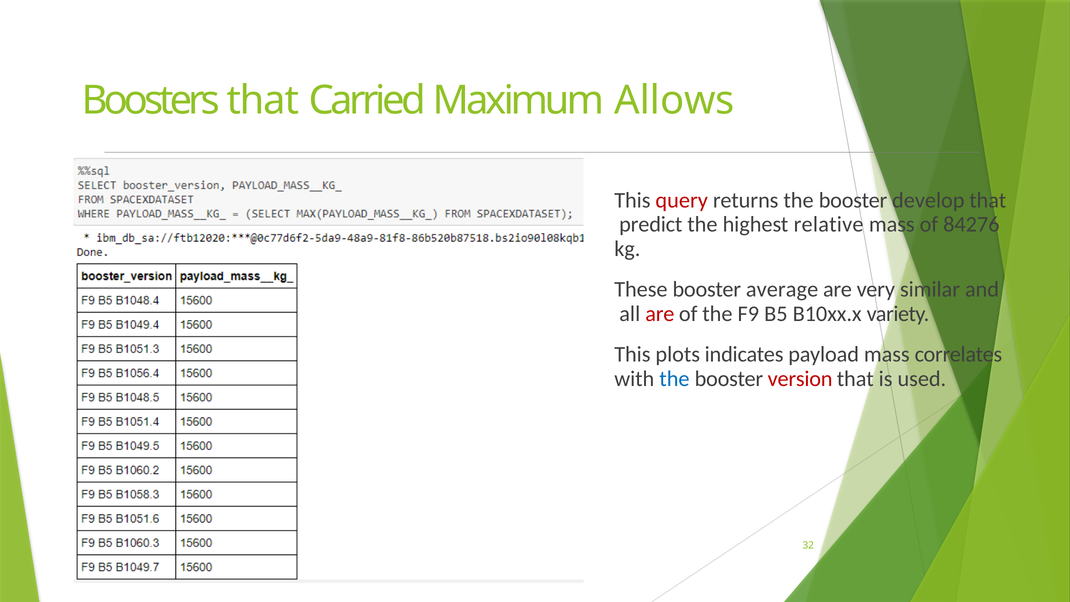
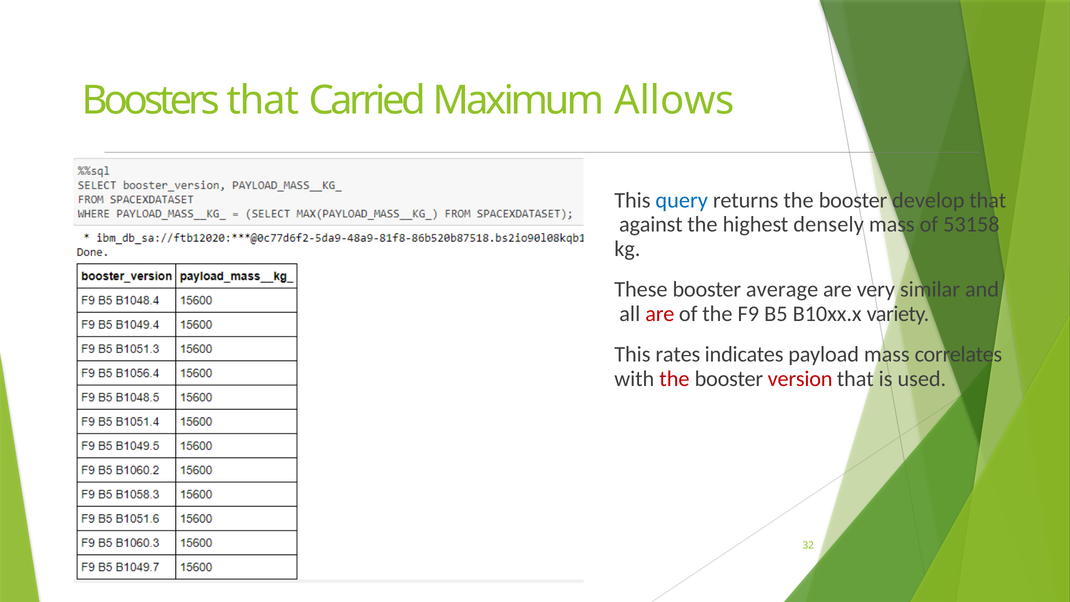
query colour: red -> blue
predict: predict -> against
relative: relative -> densely
84276: 84276 -> 53158
plots: plots -> rates
the at (674, 379) colour: blue -> red
